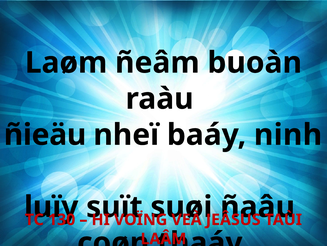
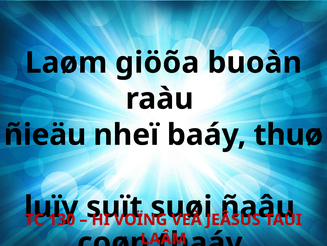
ñeâm: ñeâm -> giöõa
ninh: ninh -> thuø
